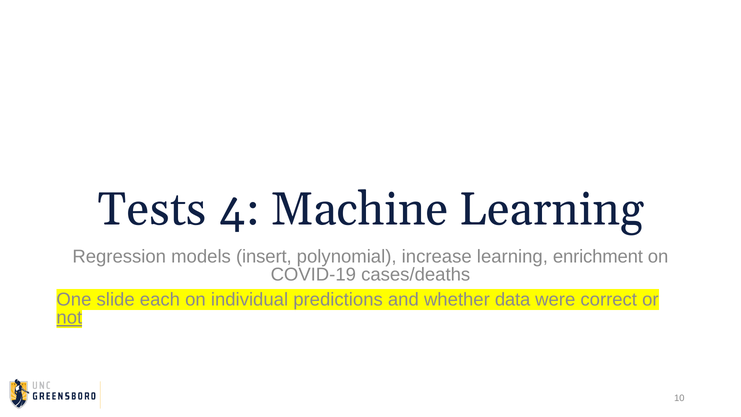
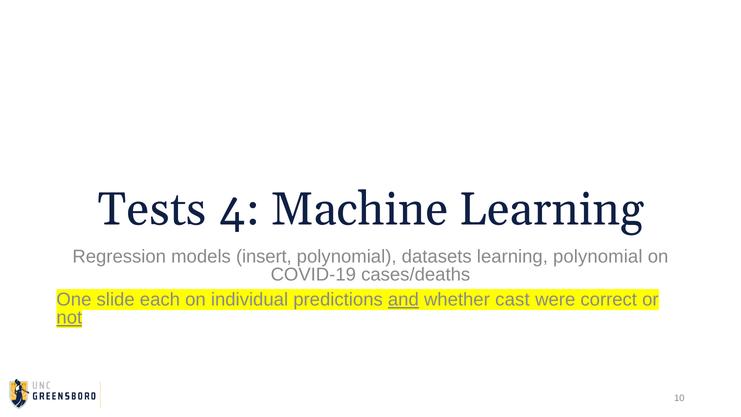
increase: increase -> datasets
learning enrichment: enrichment -> polynomial
and underline: none -> present
data: data -> cast
